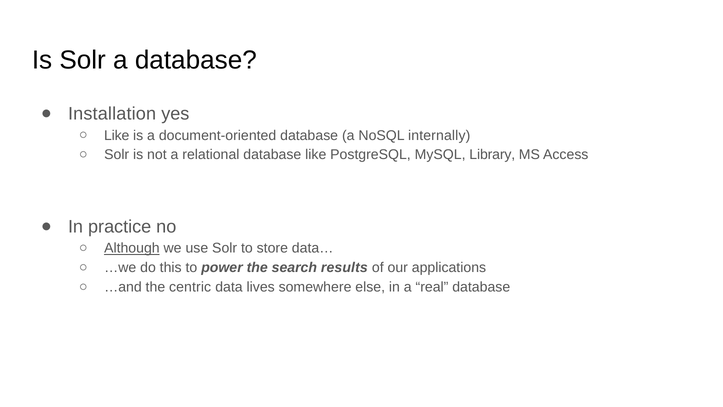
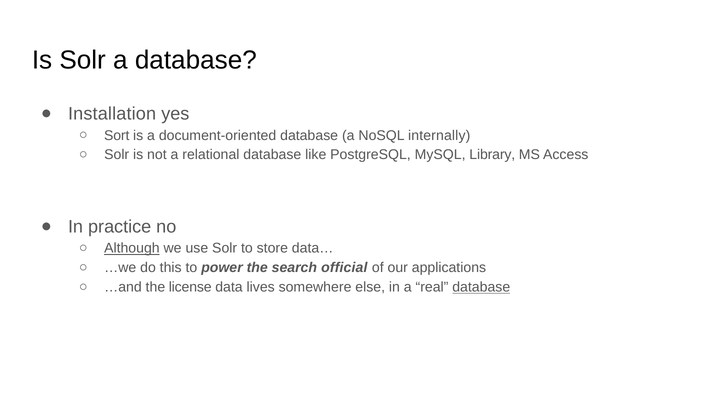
Like at (117, 135): Like -> Sort
results: results -> official
centric: centric -> license
database at (481, 287) underline: none -> present
